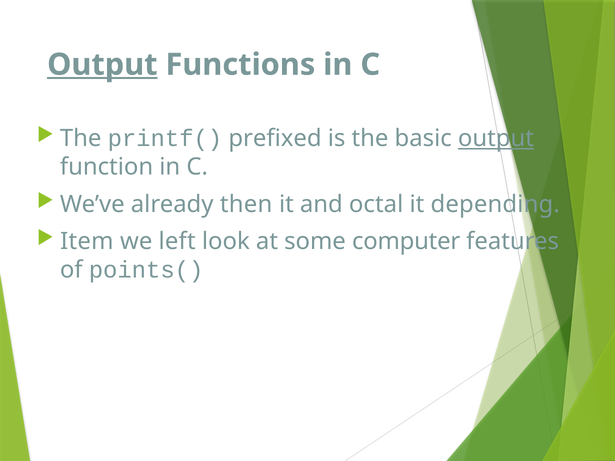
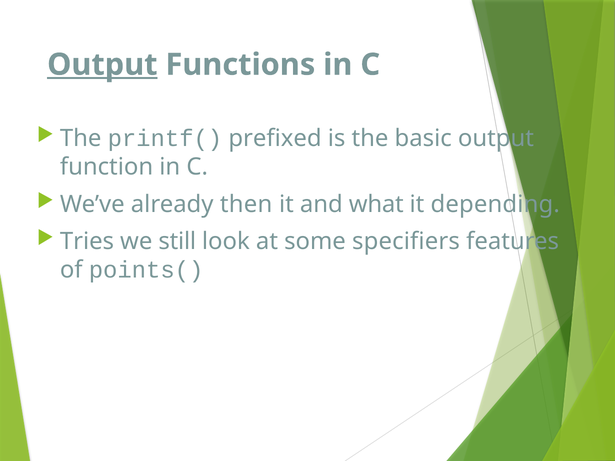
output at (496, 138) underline: present -> none
octal: octal -> what
Item: Item -> Tries
left: left -> still
computer: computer -> specifiers
